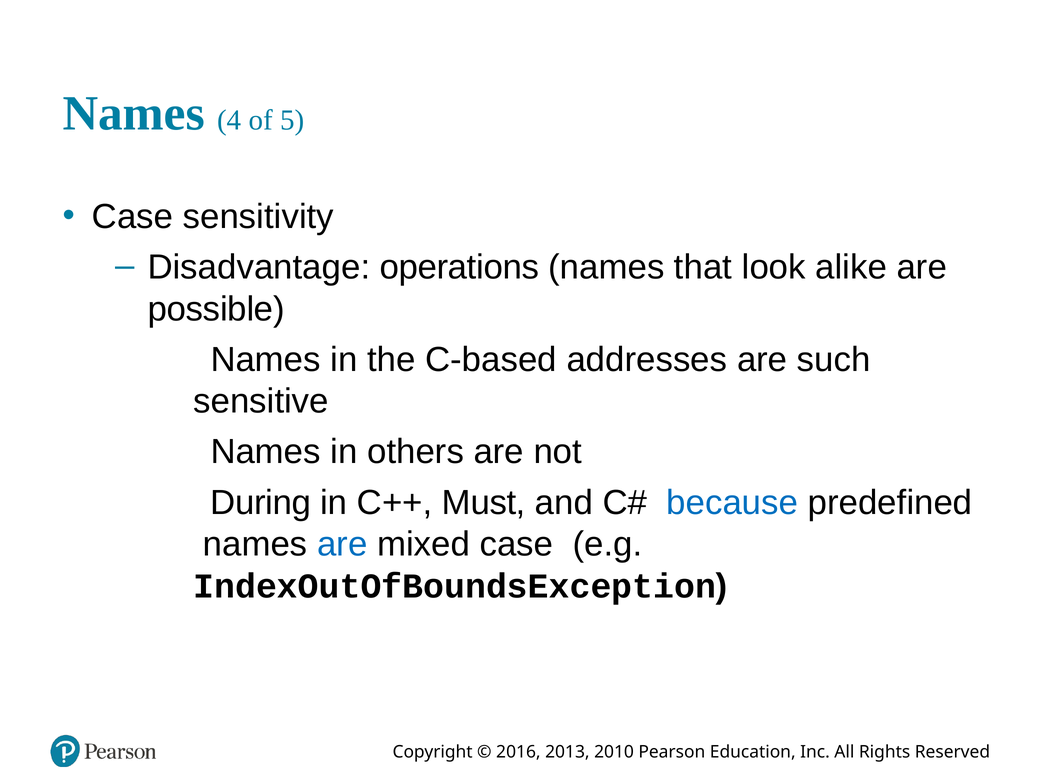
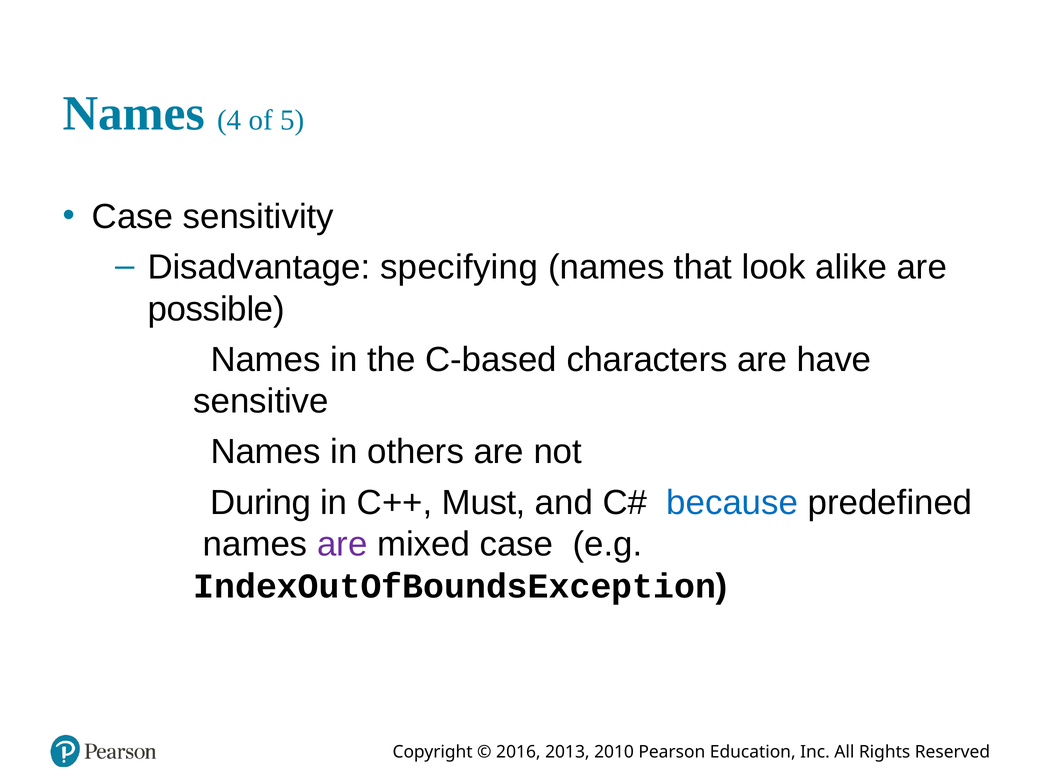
operations: operations -> specifying
addresses: addresses -> characters
such: such -> have
are at (342, 544) colour: blue -> purple
